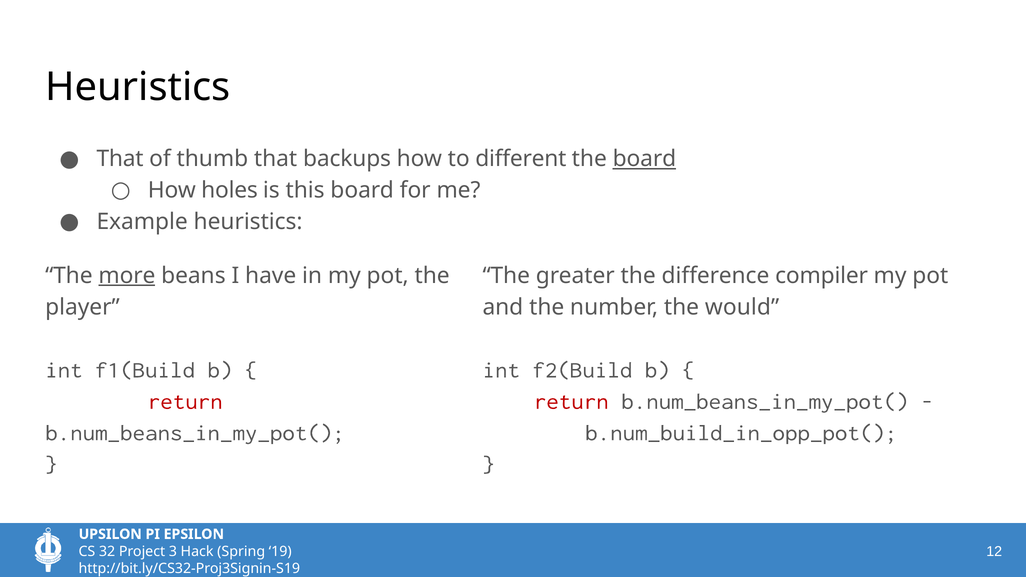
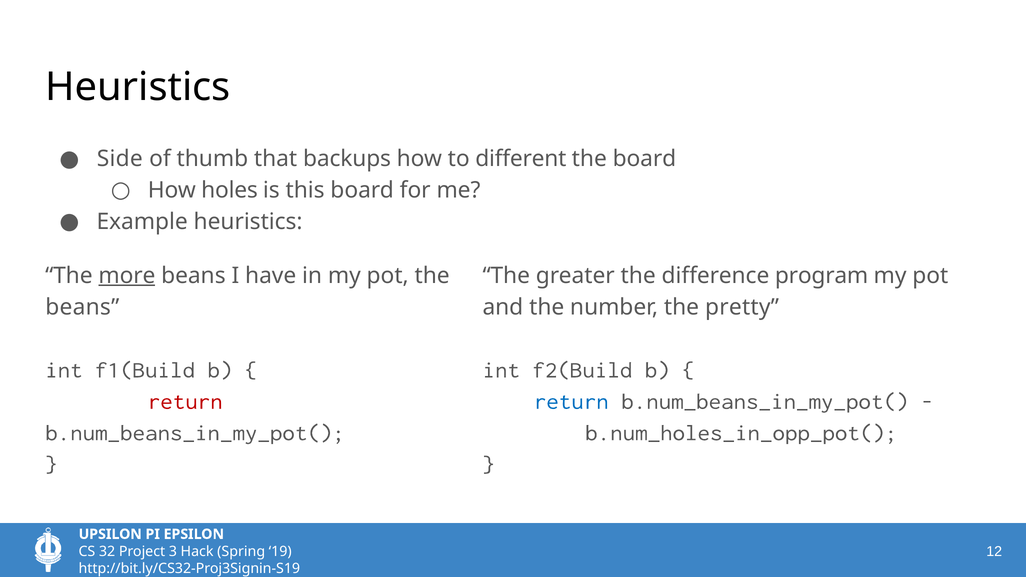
That at (120, 159): That -> Side
board at (644, 159) underline: present -> none
compiler: compiler -> program
player at (82, 307): player -> beans
would: would -> pretty
return at (571, 401) colour: red -> blue
b.num_build_in_opp_pot(: b.num_build_in_opp_pot( -> b.num_holes_in_opp_pot(
